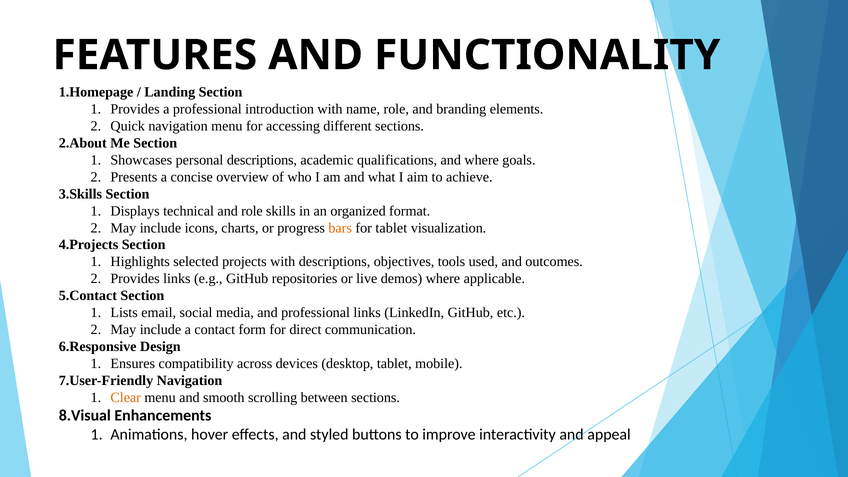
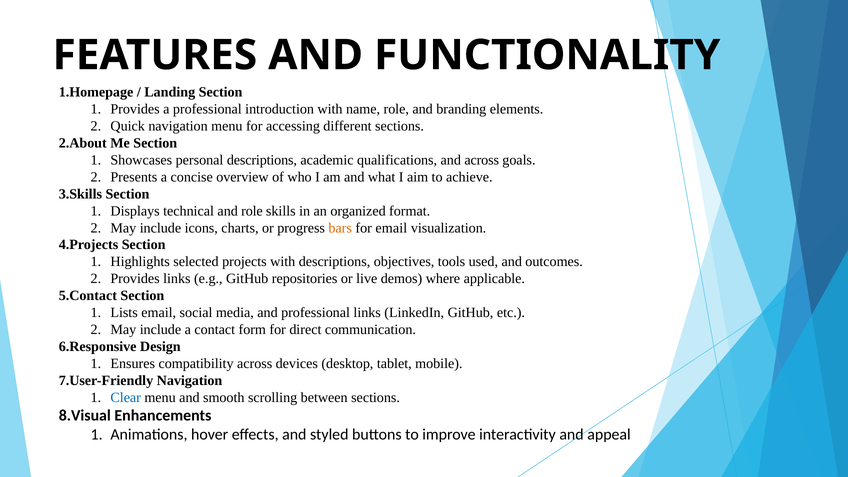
and where: where -> across
for tablet: tablet -> email
Clear colour: orange -> blue
